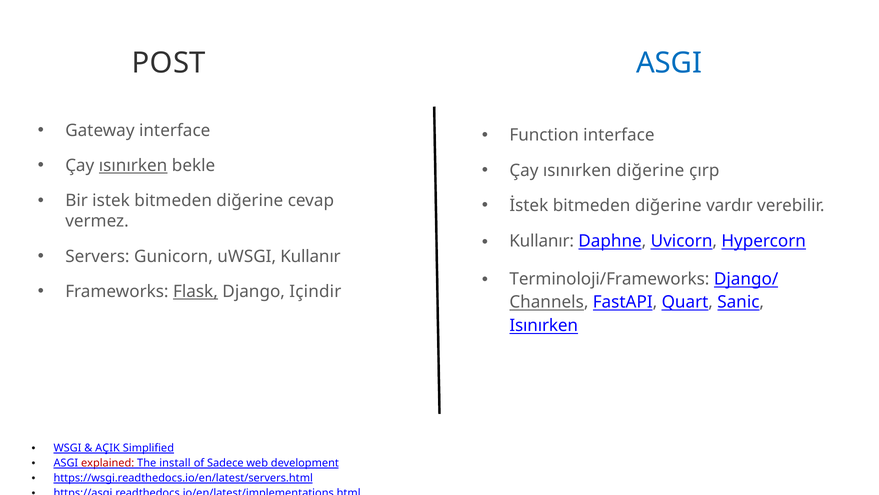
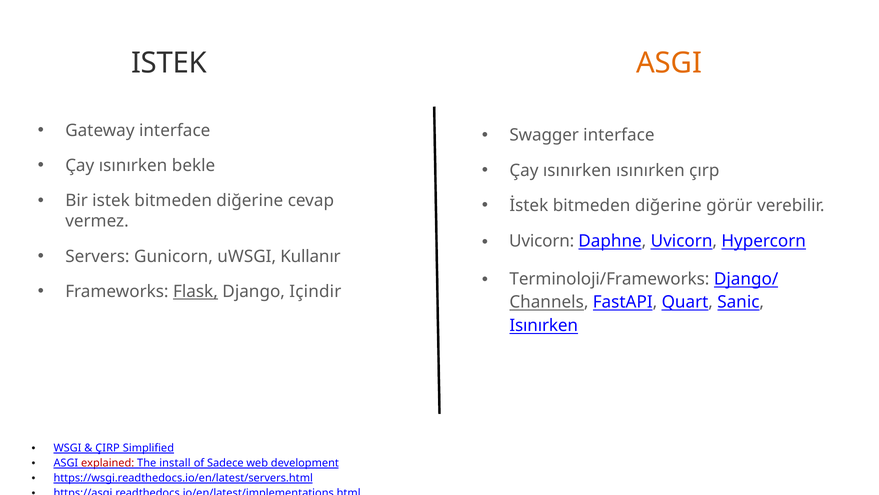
POST at (169, 63): POST -> ISTEK
ASGI at (669, 63) colour: blue -> orange
Function: Function -> Swagger
ısınırken at (133, 165) underline: present -> none
ısınırken diğerine: diğerine -> ısınırken
vardır: vardır -> görür
Kullanır at (542, 241): Kullanır -> Uvicorn
AÇIK: AÇIK -> ÇIRP
